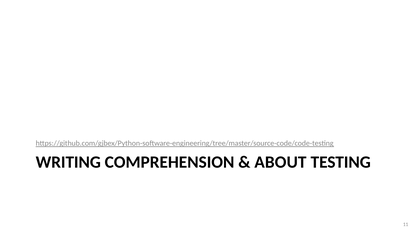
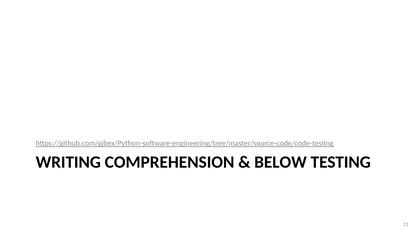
ABOUT: ABOUT -> BELOW
